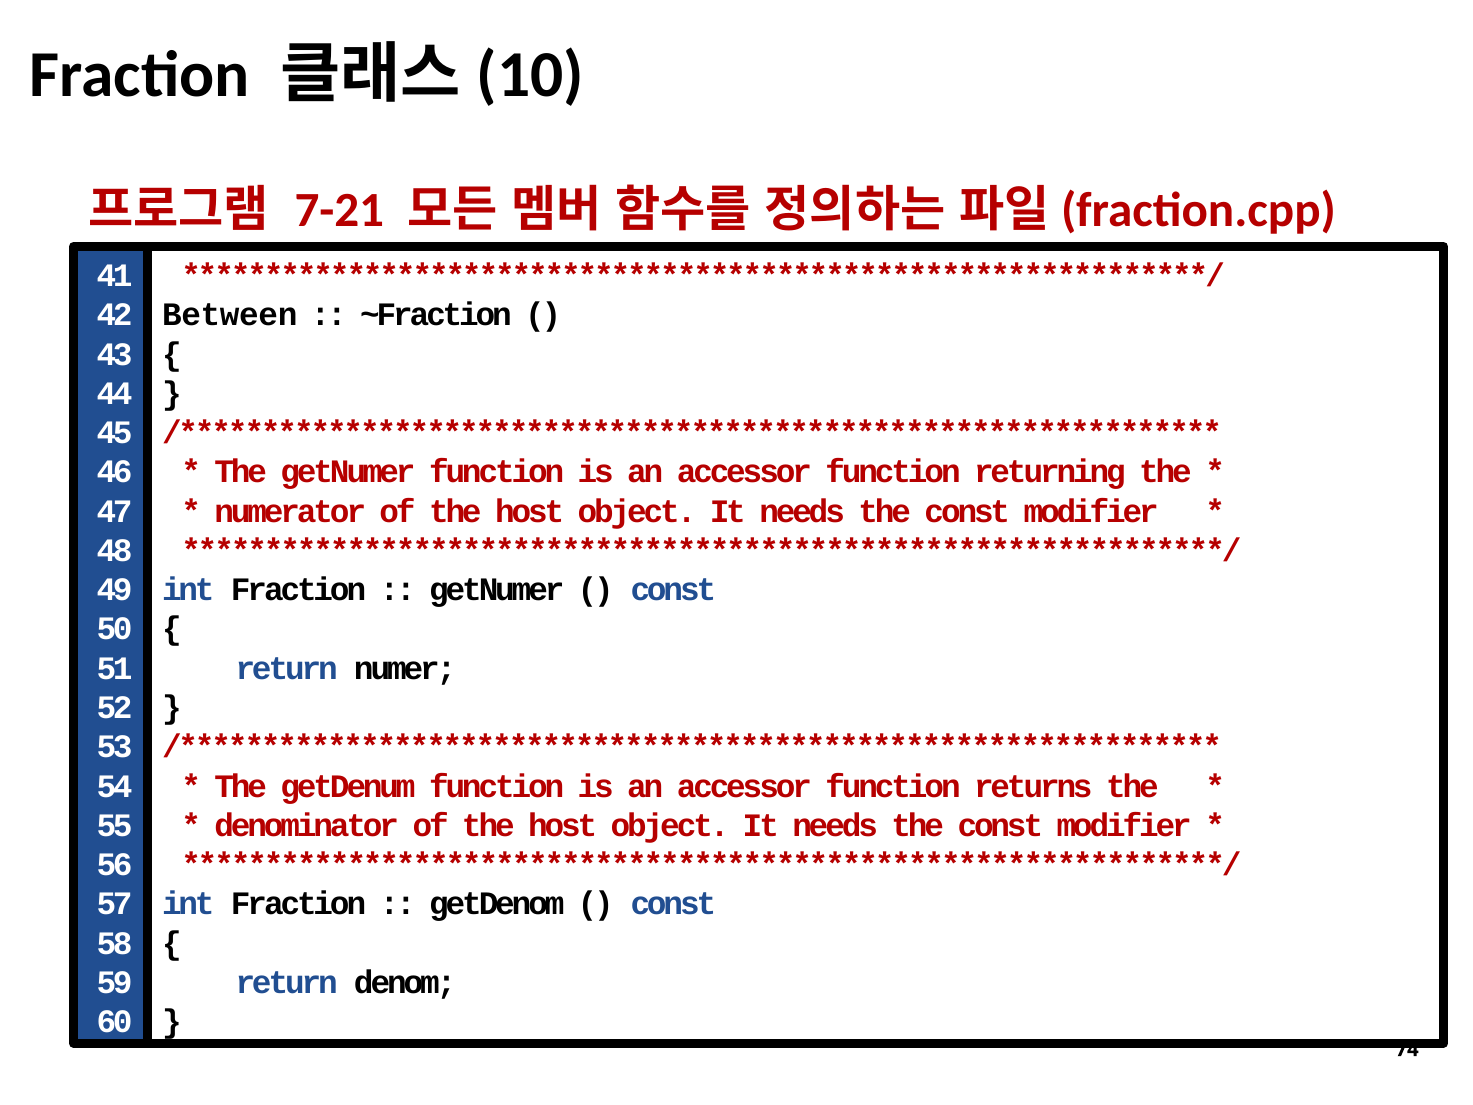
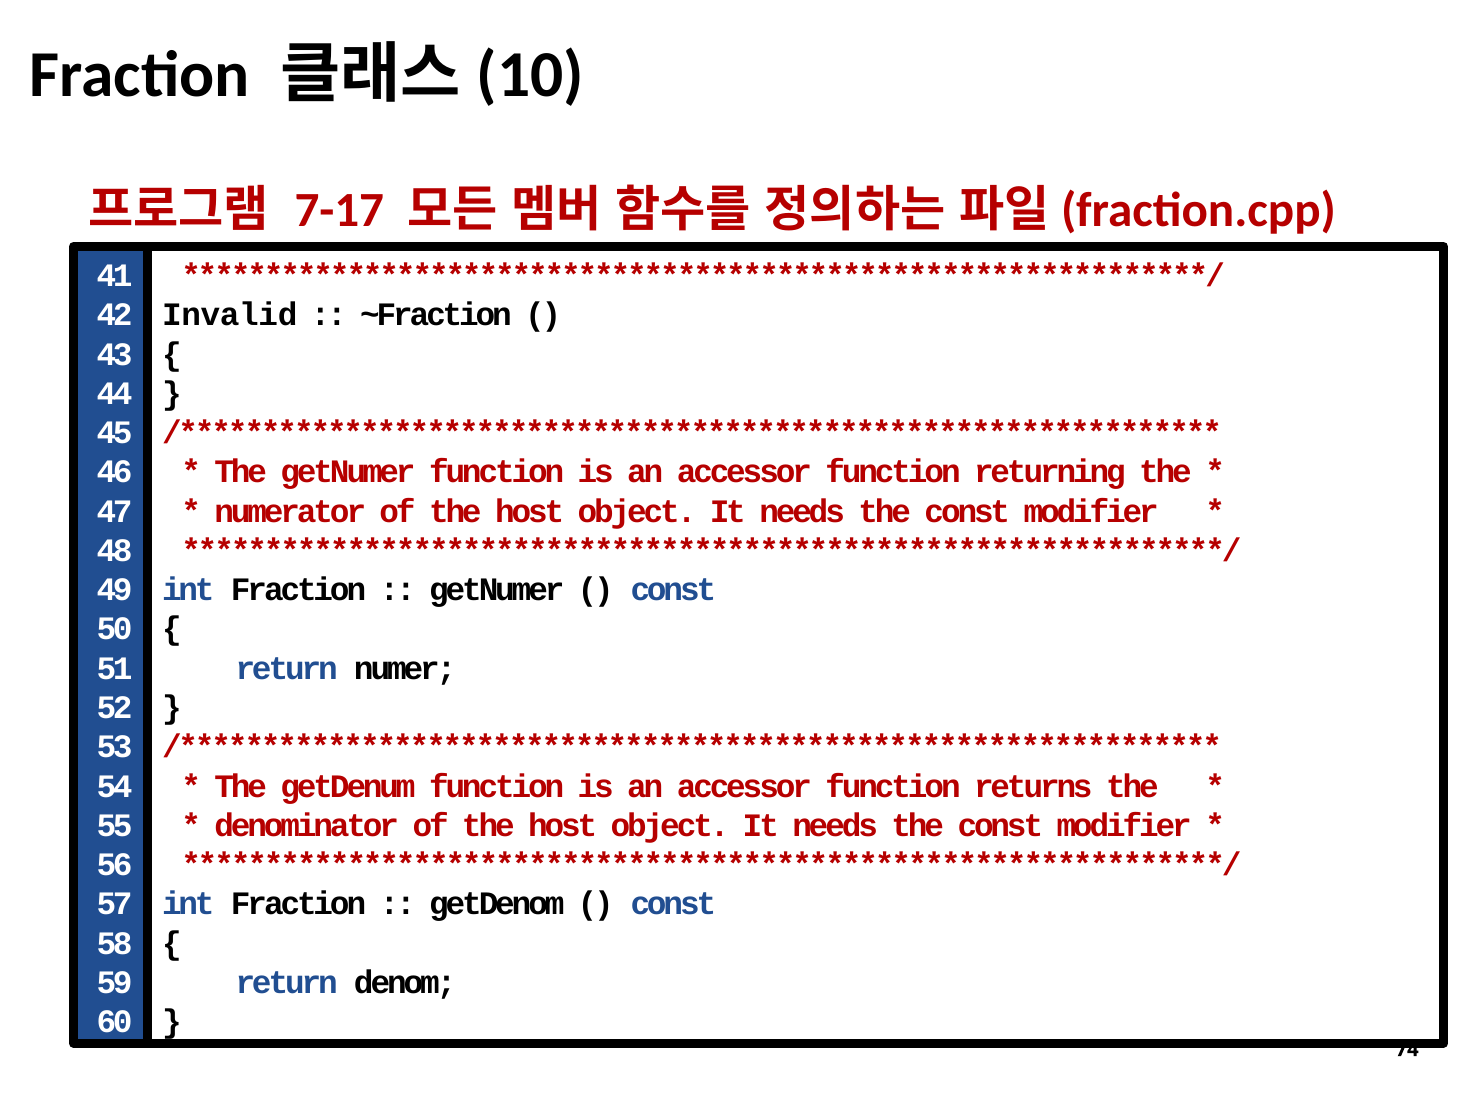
7-21: 7-21 -> 7-17
Between: Between -> Invalid
